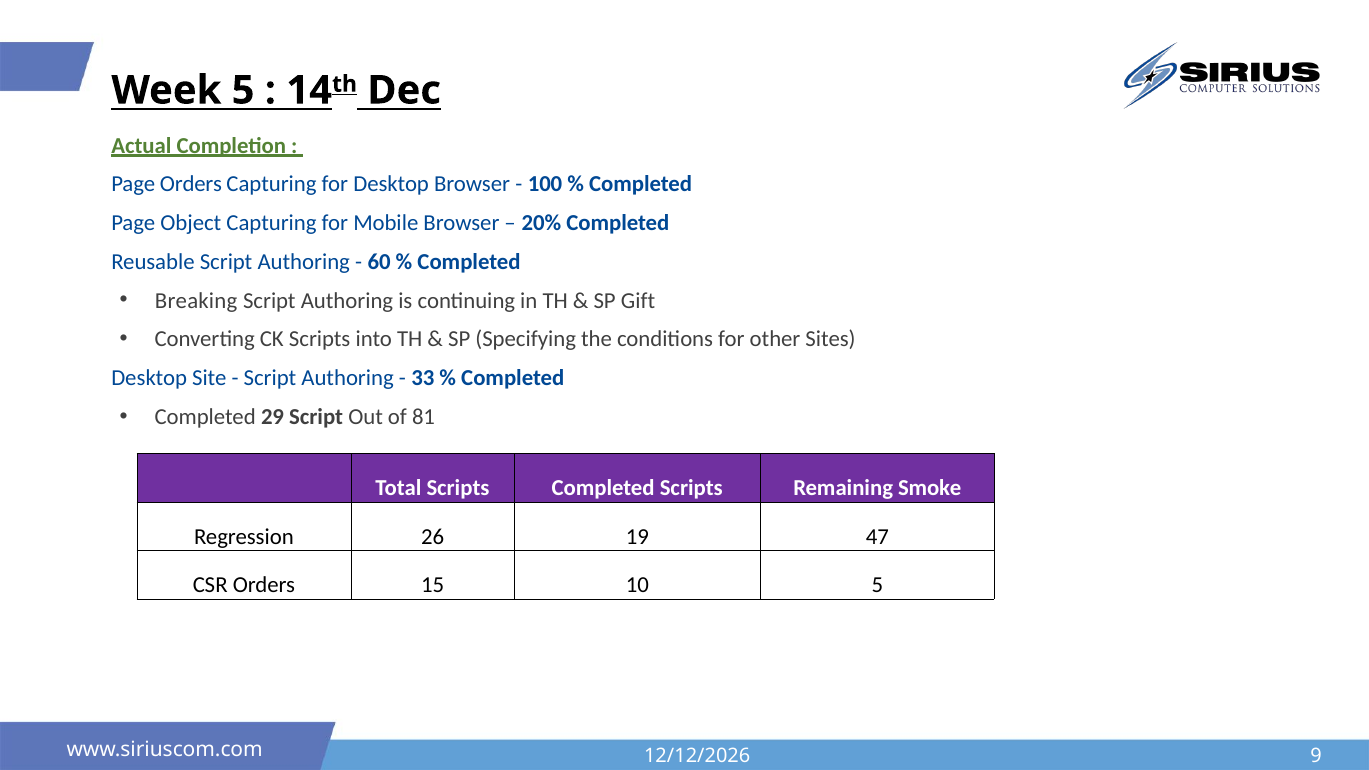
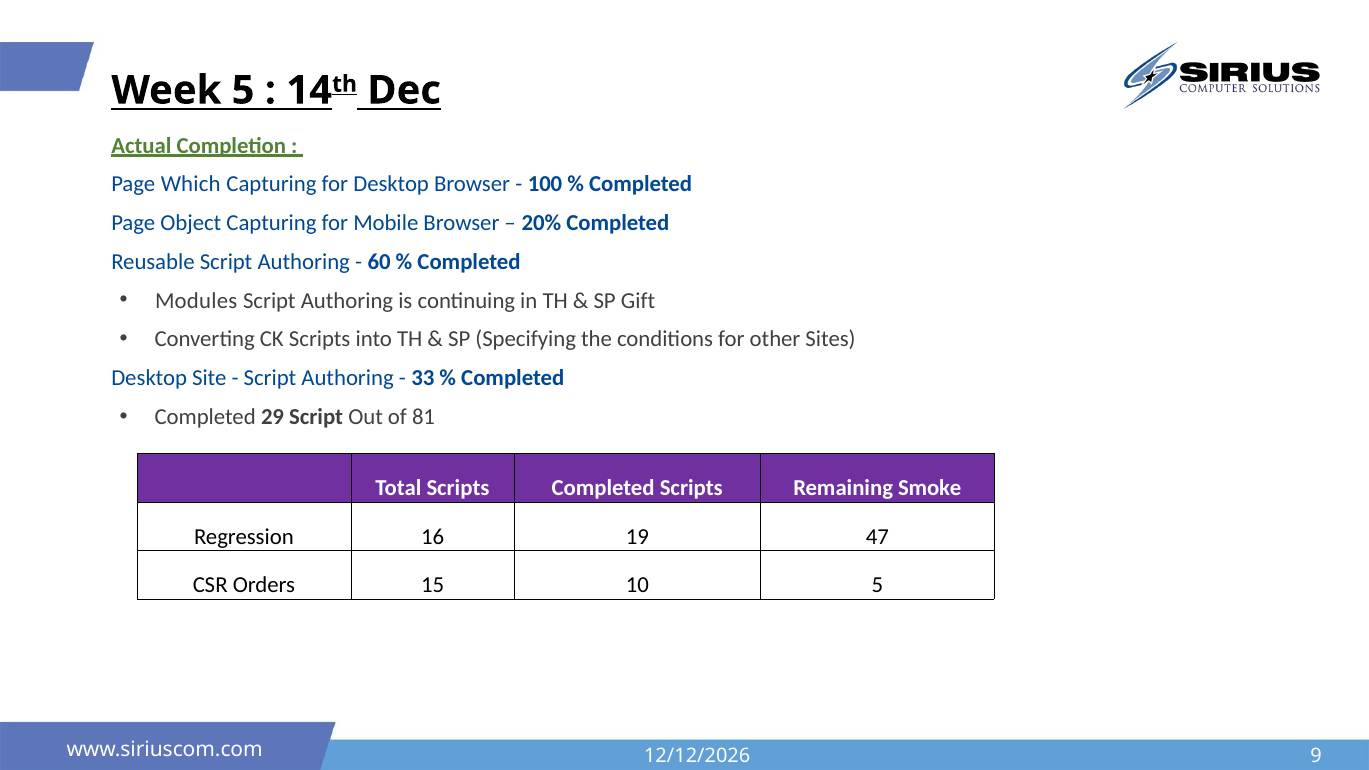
Page Orders: Orders -> Which
Breaking: Breaking -> Modules
26: 26 -> 16
